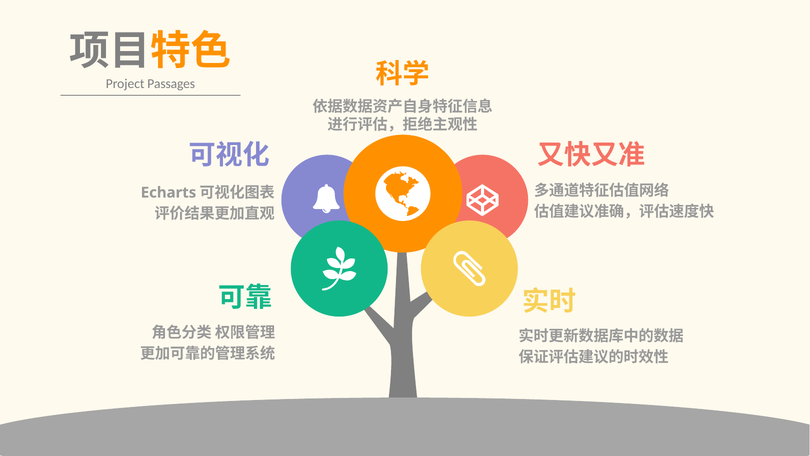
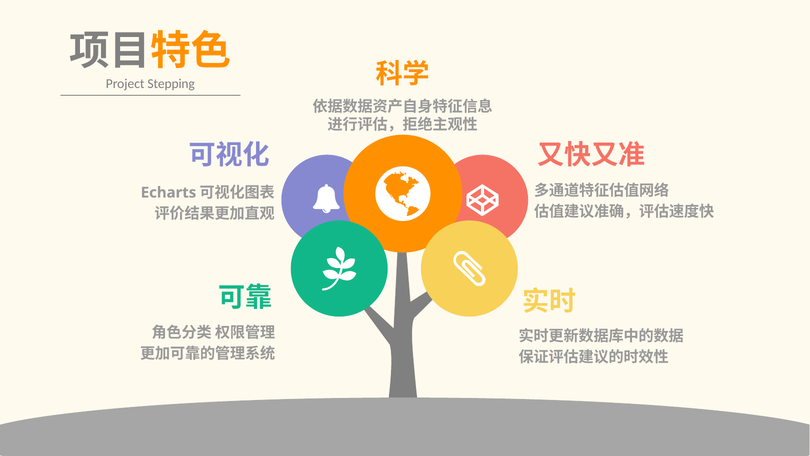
Passages: Passages -> Stepping
